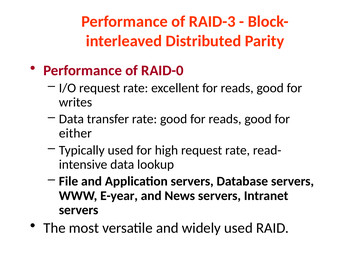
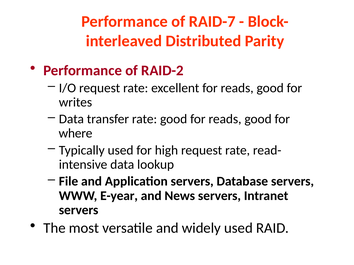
RAID-3: RAID-3 -> RAID-7
RAID-0: RAID-0 -> RAID-2
either: either -> where
